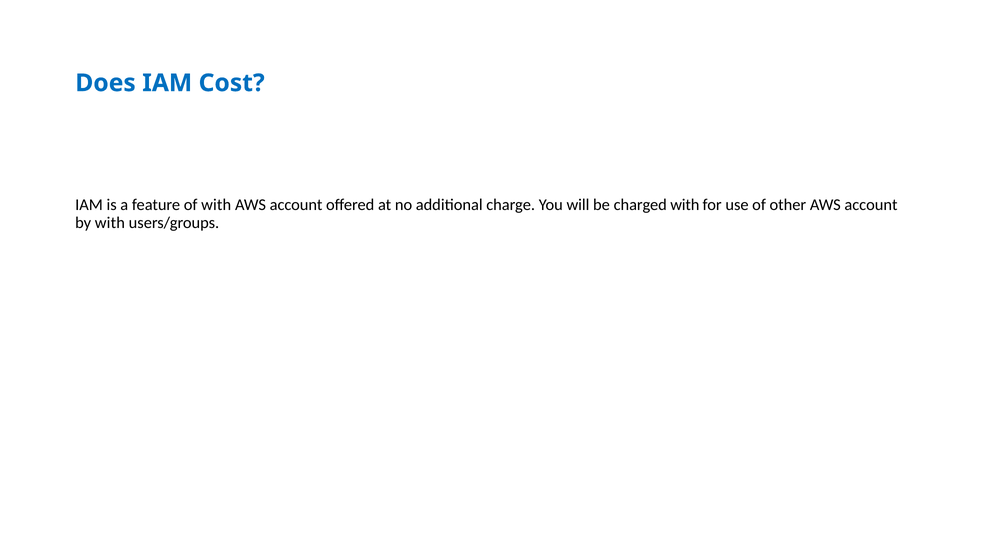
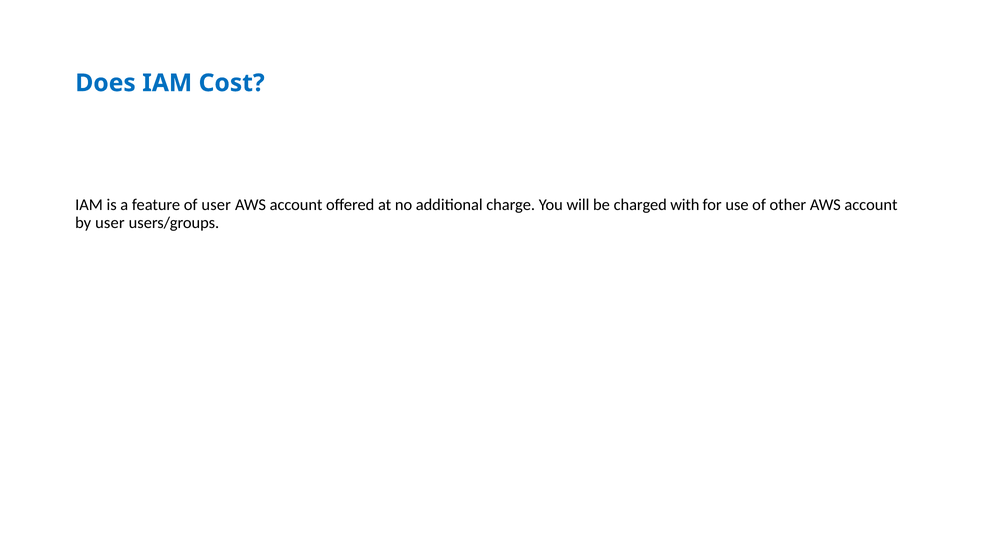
of with: with -> user
by with: with -> user
